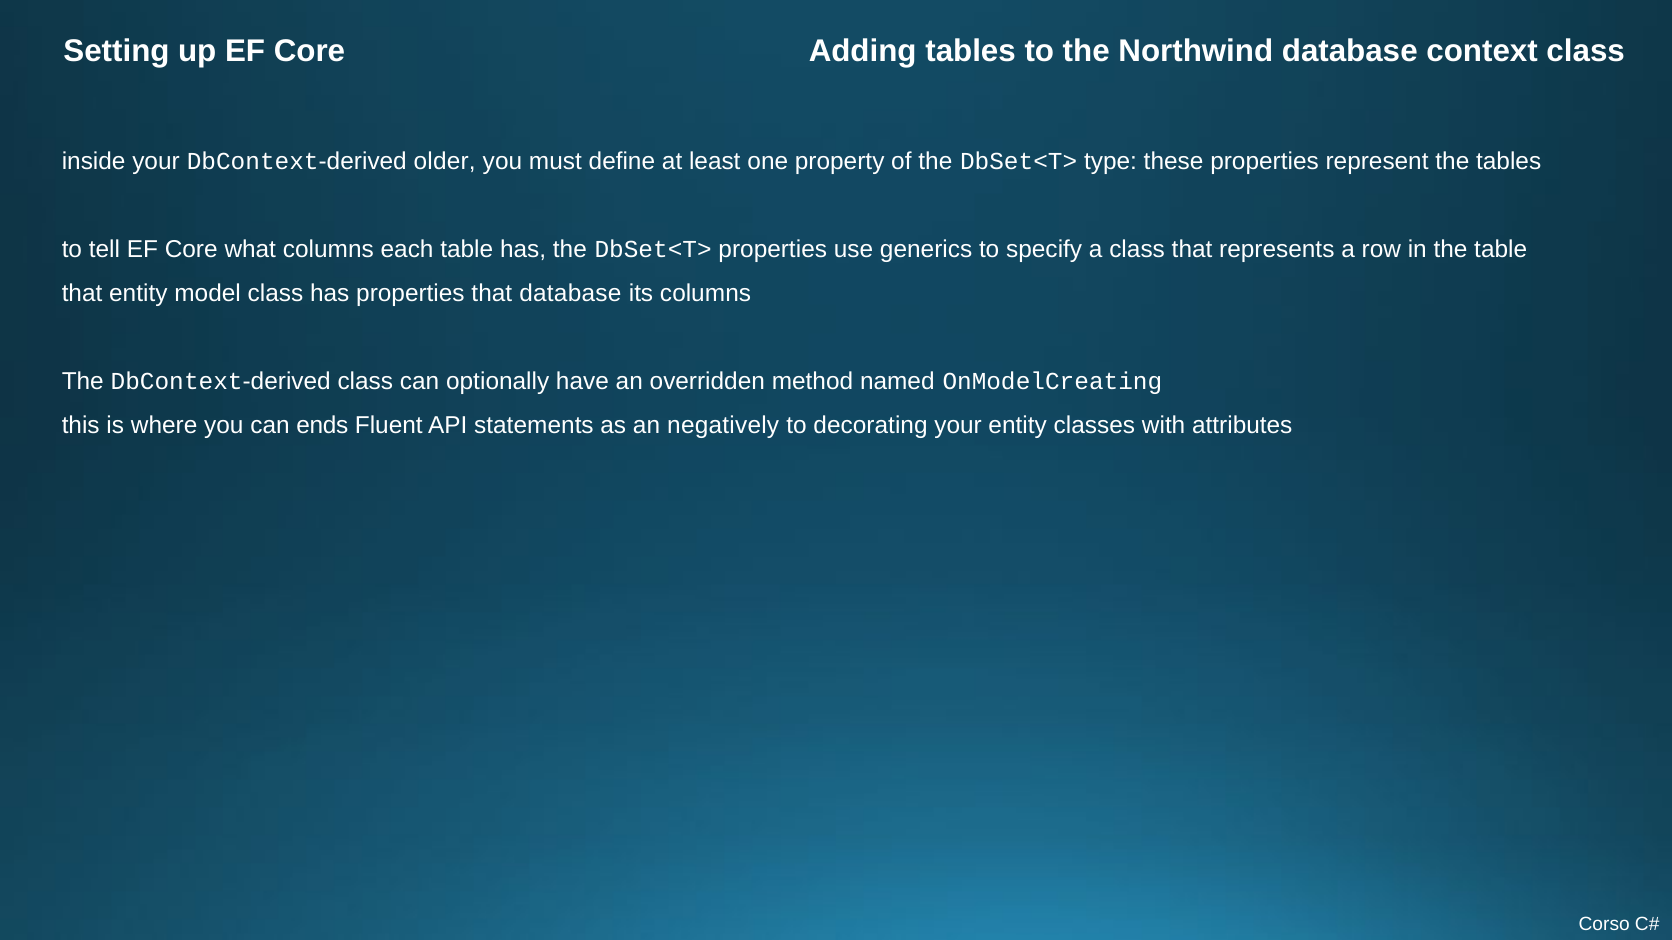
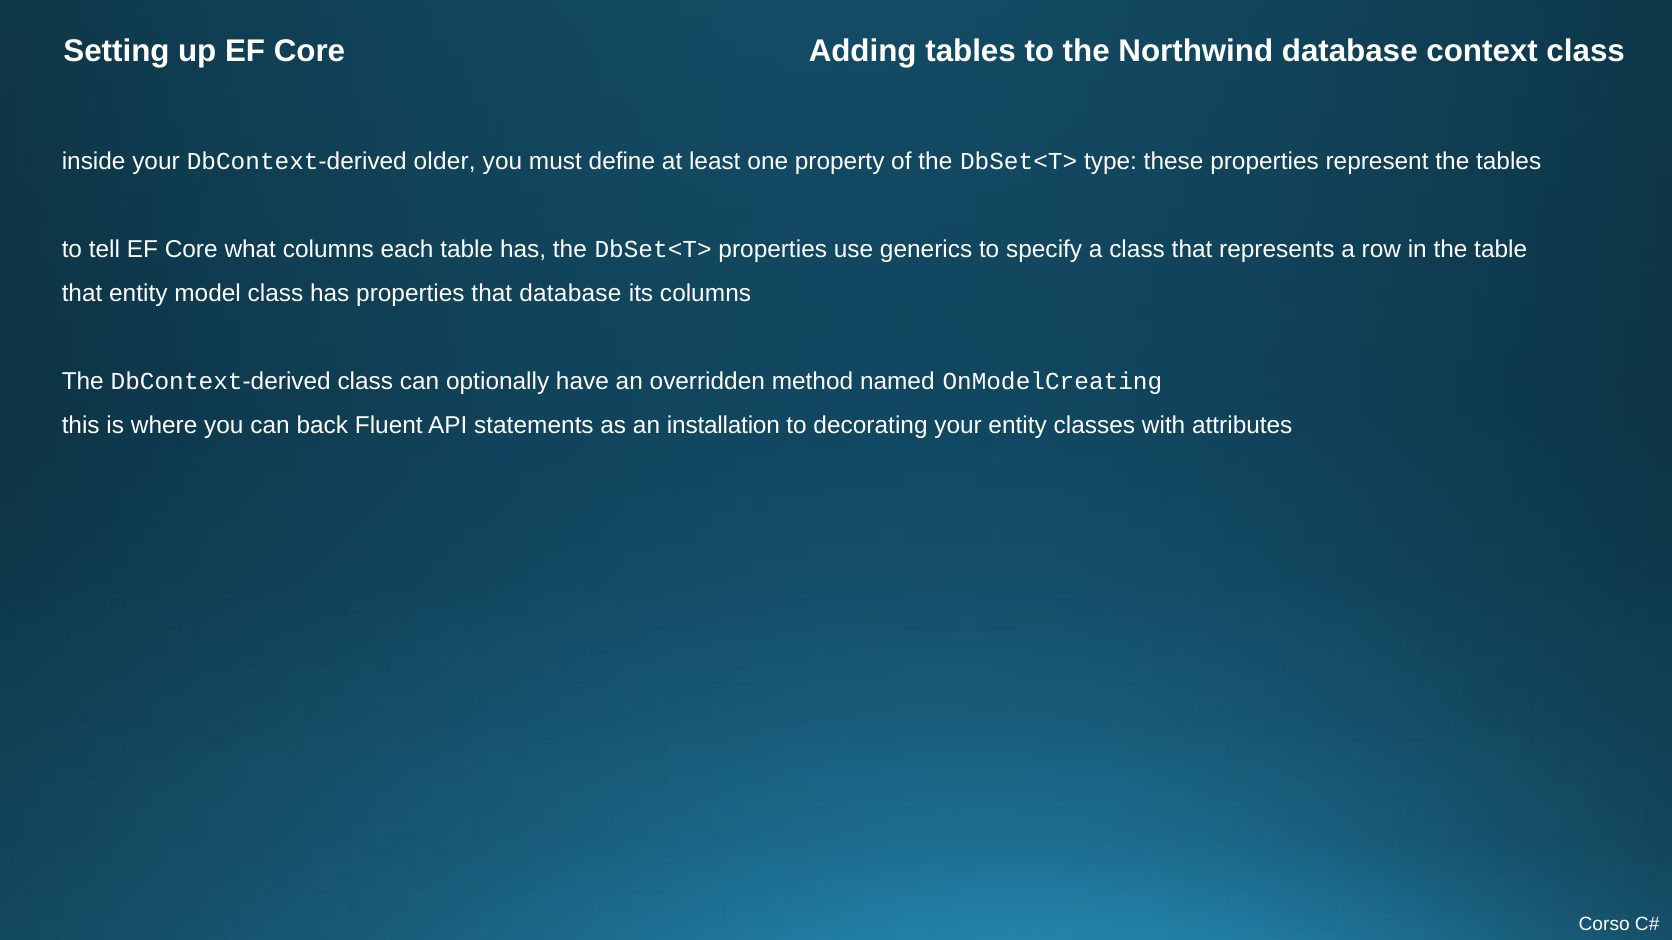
ends: ends -> back
negatively: negatively -> installation
